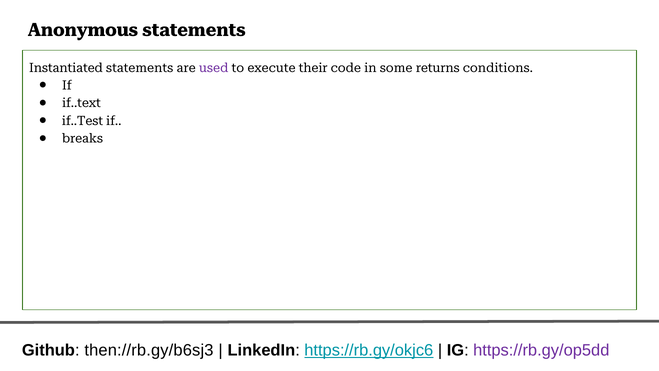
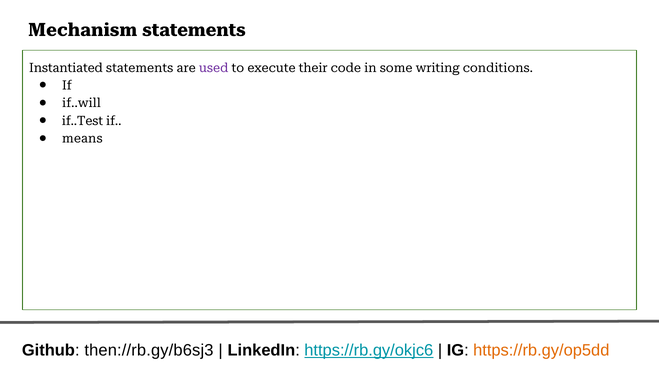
Anonymous: Anonymous -> Mechanism
returns: returns -> writing
if..text: if..text -> if..will
breaks: breaks -> means
https://rb.gy/op5dd colour: purple -> orange
